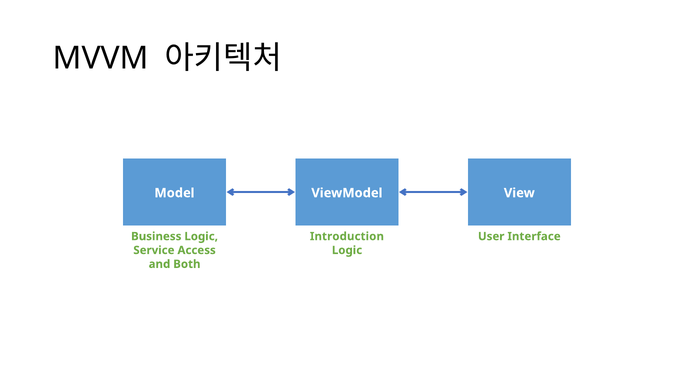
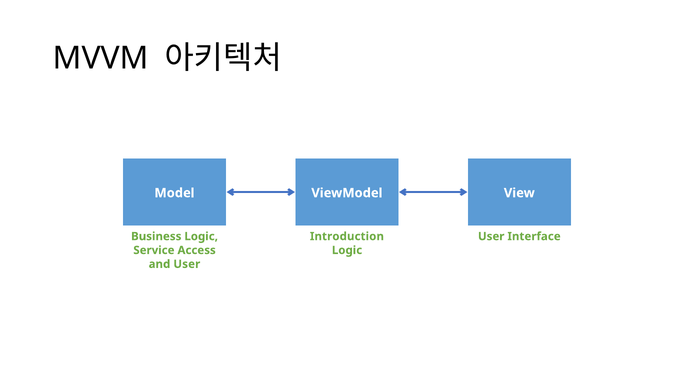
and Both: Both -> User
